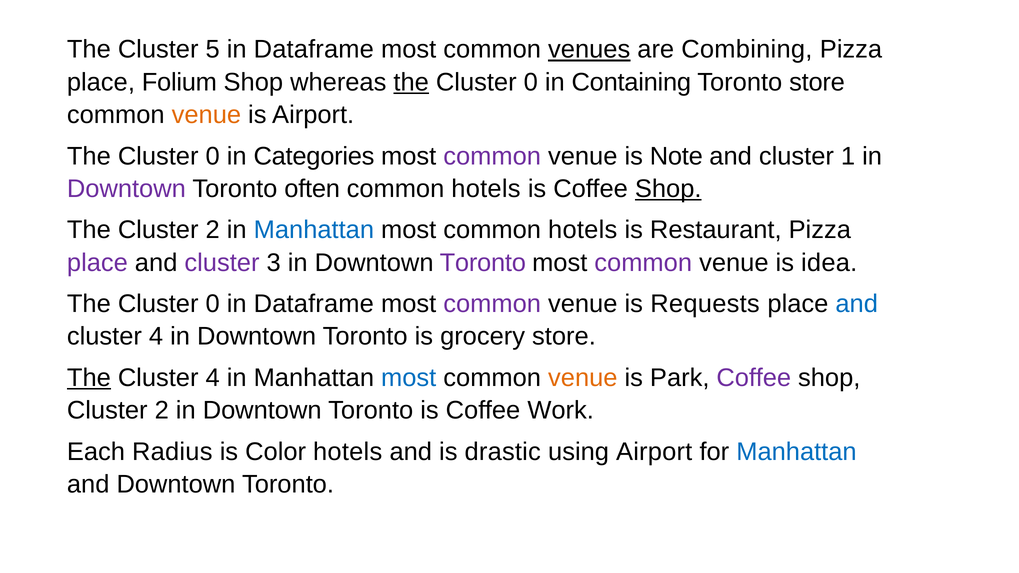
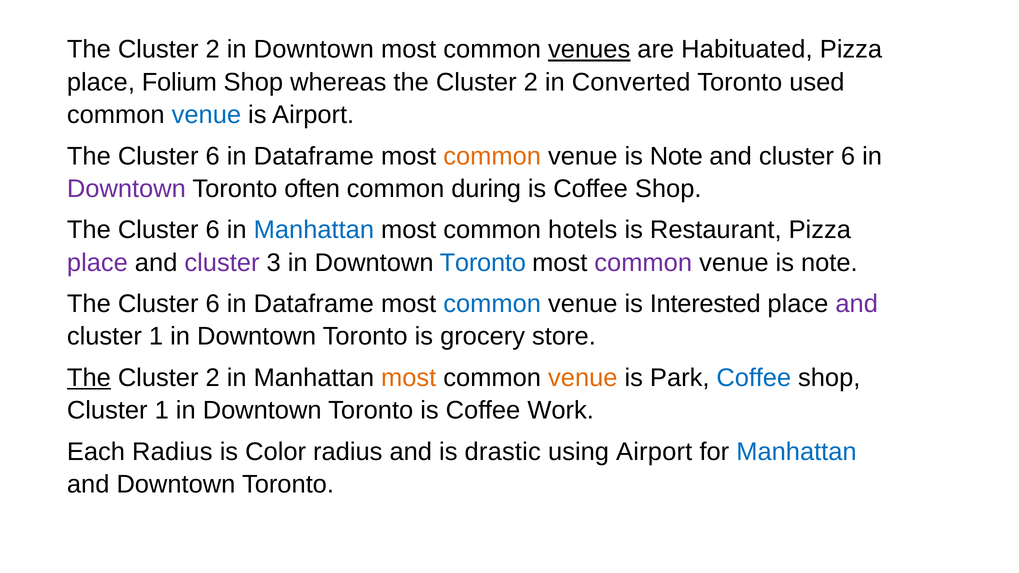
5 at (213, 50): 5 -> 2
Dataframe at (314, 50): Dataframe -> Downtown
Combining: Combining -> Habituated
the at (411, 82) underline: present -> none
0 at (531, 82): 0 -> 2
Containing: Containing -> Converted
Toronto store: store -> used
venue at (206, 115) colour: orange -> blue
0 at (213, 156): 0 -> 6
Categories at (314, 156): Categories -> Dataframe
common at (492, 156) colour: purple -> orange
and cluster 1: 1 -> 6
hotels at (486, 189): hotels -> during
Shop at (668, 189) underline: present -> none
2 at (213, 230): 2 -> 6
Toronto at (483, 263) colour: purple -> blue
idea at (829, 263): idea -> note
0 at (213, 304): 0 -> 6
common at (492, 304) colour: purple -> blue
Requests: Requests -> Interested
and at (857, 304) colour: blue -> purple
4 at (156, 337): 4 -> 1
4 at (213, 378): 4 -> 2
most at (409, 378) colour: blue -> orange
Coffee at (754, 378) colour: purple -> blue
2 at (162, 411): 2 -> 1
Color hotels: hotels -> radius
